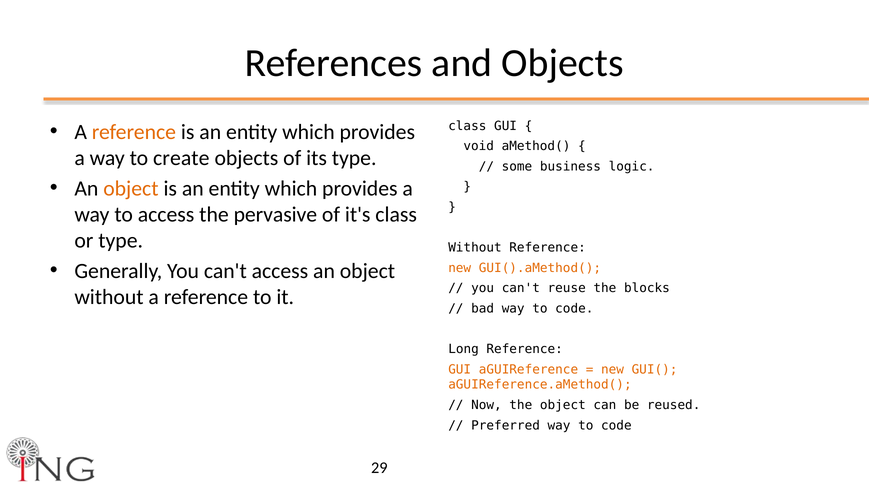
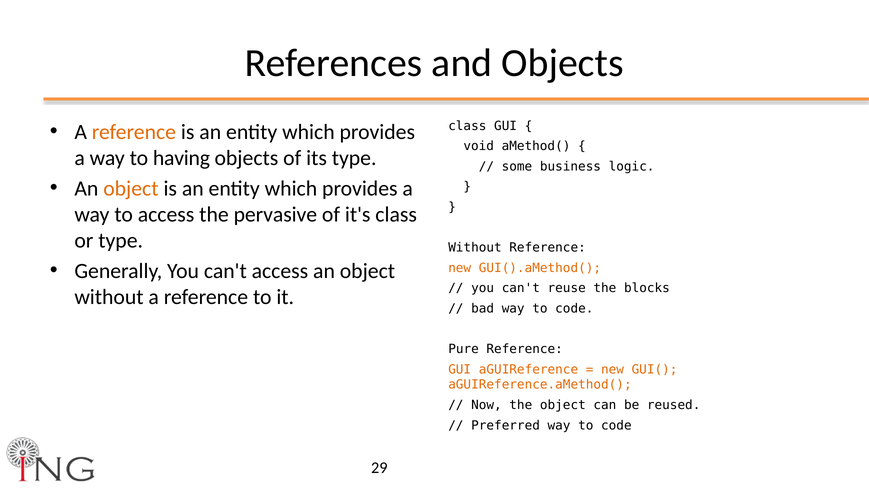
create: create -> having
Long: Long -> Pure
